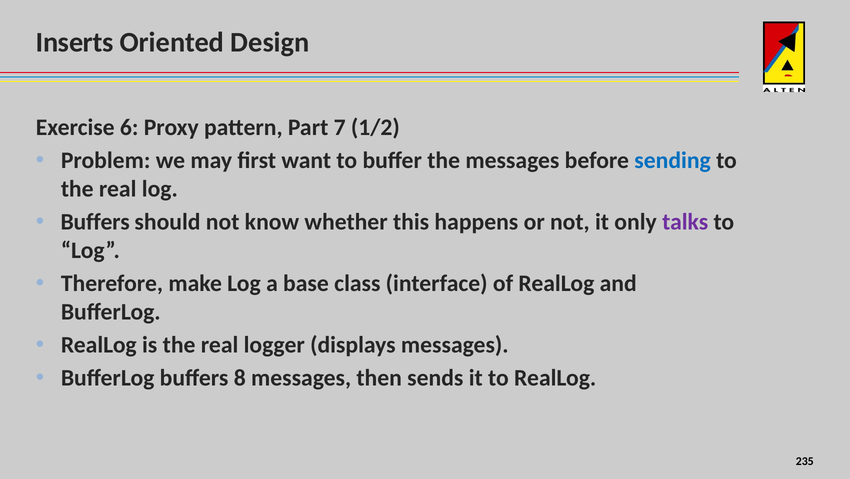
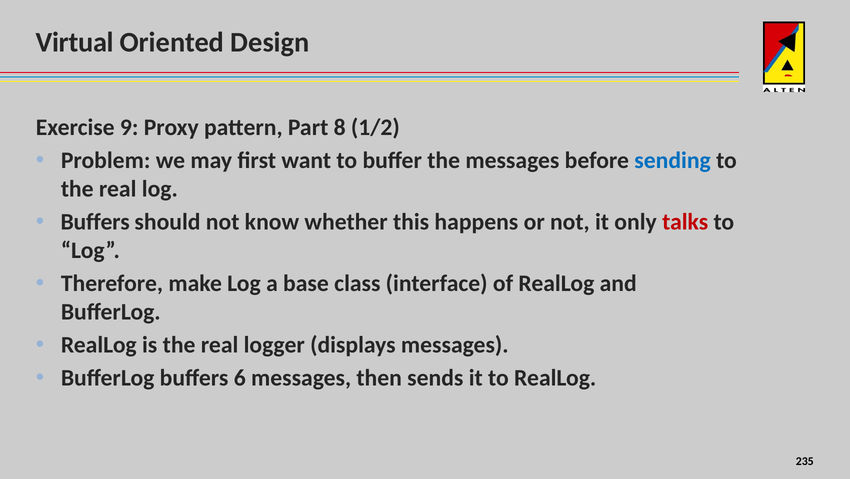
Inserts: Inserts -> Virtual
6: 6 -> 9
7: 7 -> 8
talks colour: purple -> red
8: 8 -> 6
